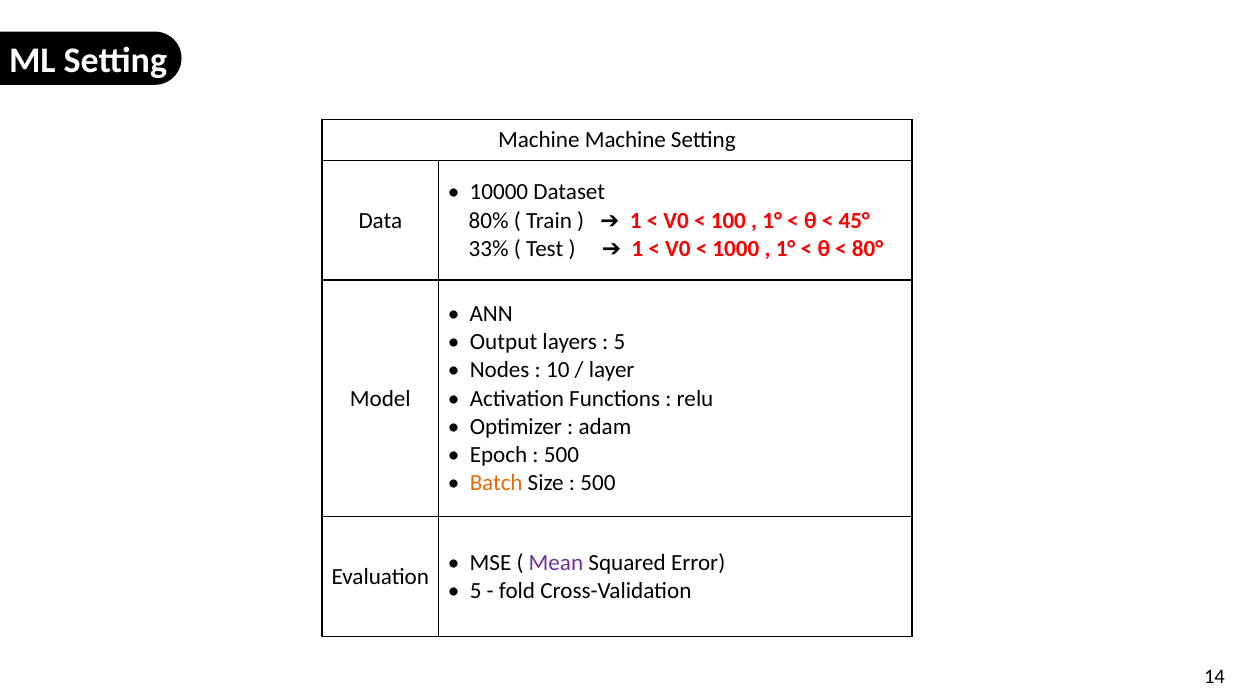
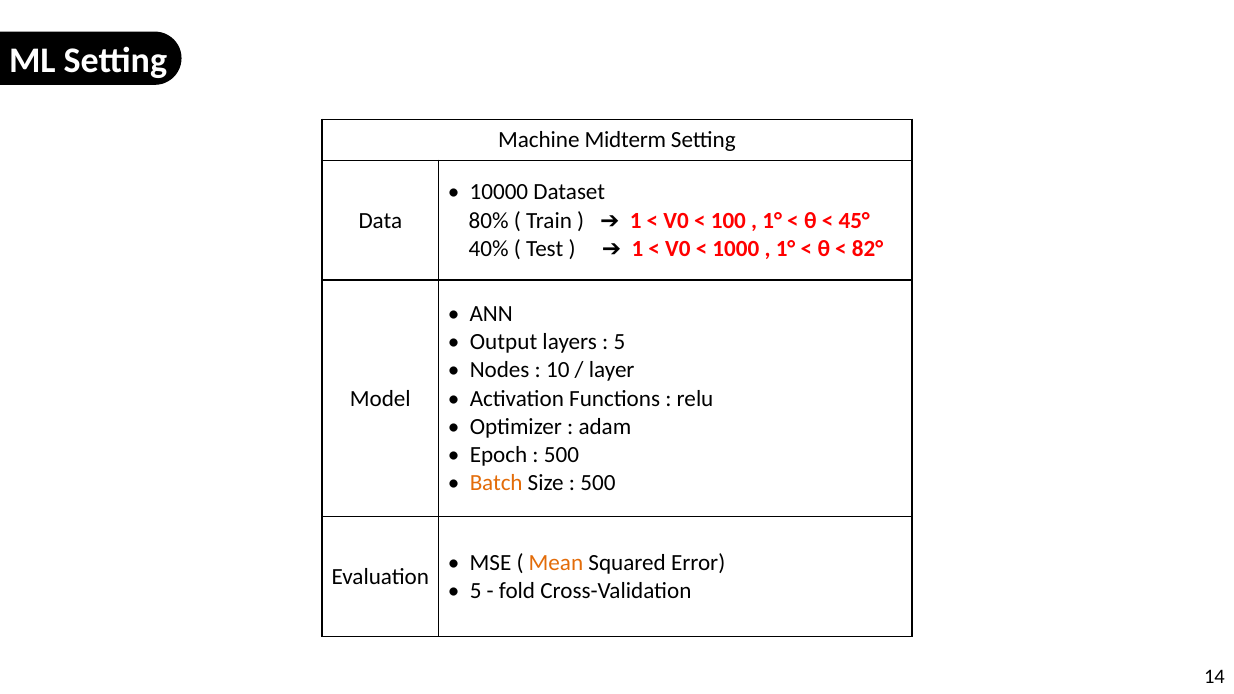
Machine Machine: Machine -> Midterm
33%: 33% -> 40%
80°: 80° -> 82°
Mean colour: purple -> orange
